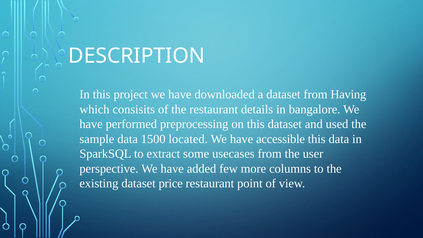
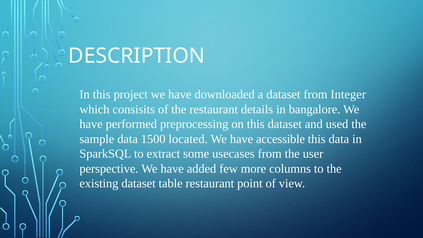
Having: Having -> Integer
price: price -> table
